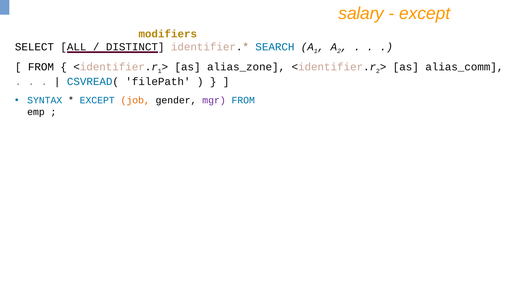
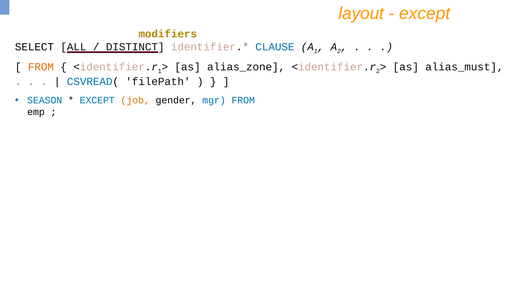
salary: salary -> layout
SEARCH: SEARCH -> CLAUSE
FROM at (41, 67) colour: black -> orange
alias_comm: alias_comm -> alias_must
SYNTAX: SYNTAX -> SEASON
mgr colour: purple -> blue
